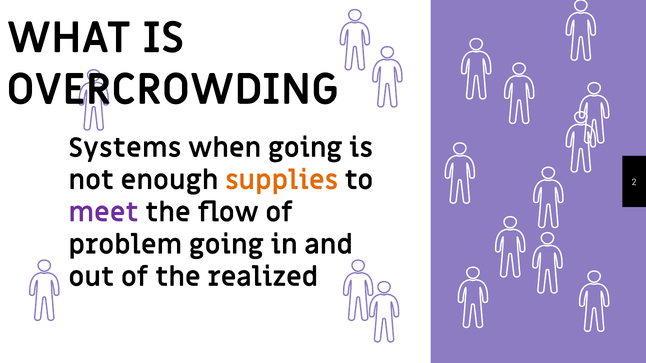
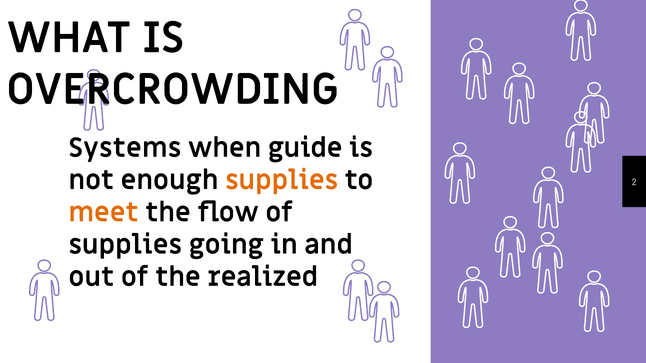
when going: going -> guide
meet colour: purple -> orange
problem at (125, 245): problem -> supplies
